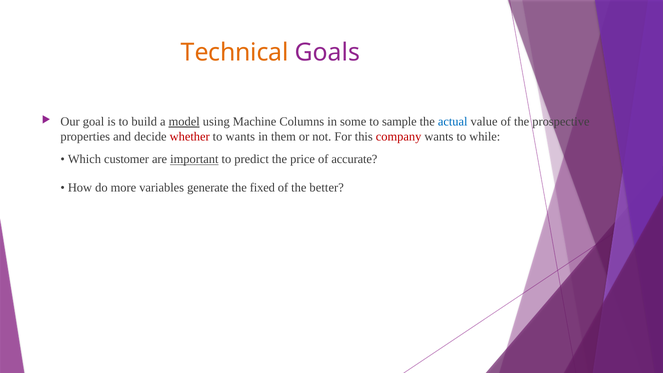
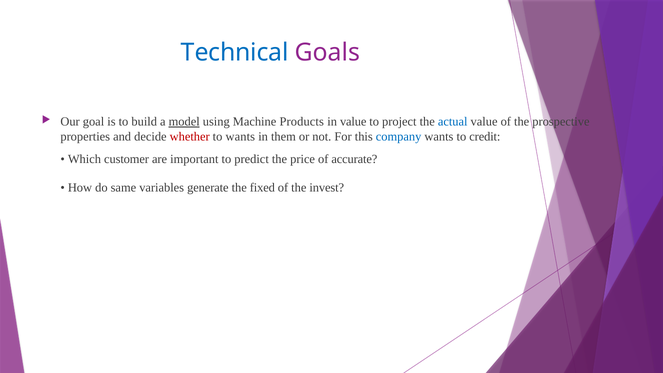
Technical colour: orange -> blue
Columns: Columns -> Products
in some: some -> value
sample: sample -> project
company colour: red -> blue
while: while -> credit
important underline: present -> none
more: more -> same
better: better -> invest
